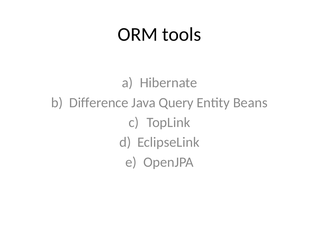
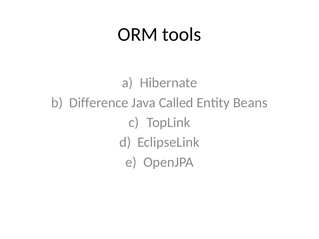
Query: Query -> Called
